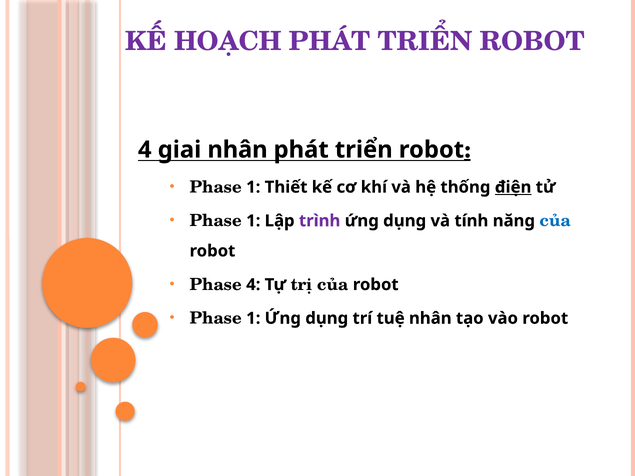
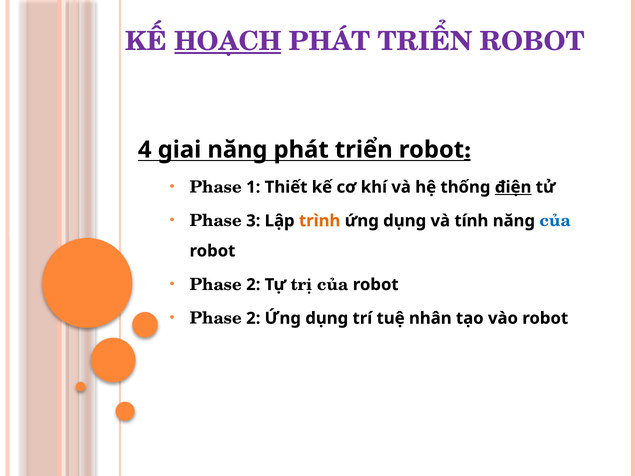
HOẠCH underline: none -> present
giai nhân: nhân -> năng
1 at (253, 221): 1 -> 3
trình colour: purple -> orange
4 at (253, 285): 4 -> 2
1 at (253, 318): 1 -> 2
